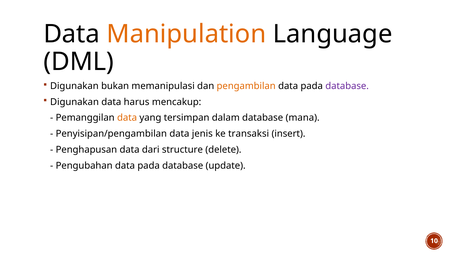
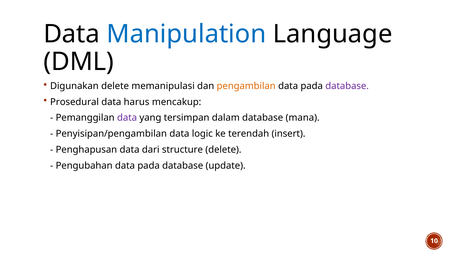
Manipulation colour: orange -> blue
Digunakan bukan: bukan -> delete
Digunakan at (75, 102): Digunakan -> Prosedural
data at (127, 118) colour: orange -> purple
jenis: jenis -> logic
transaksi: transaksi -> terendah
